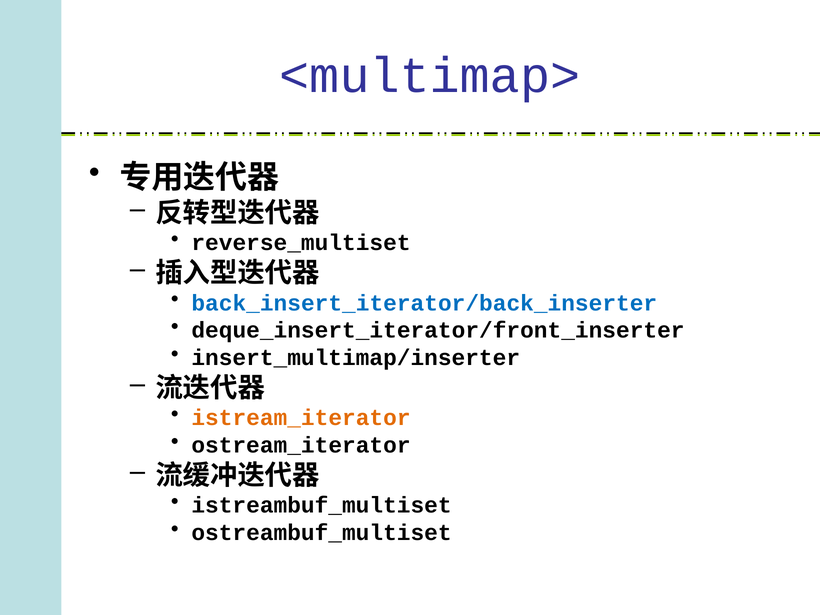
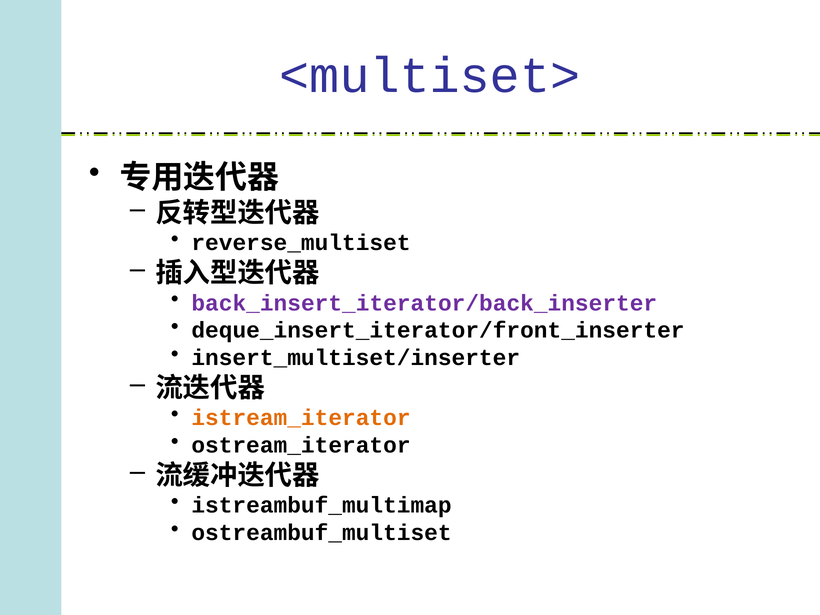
<multimap>: <multimap> -> <multiset>
back_insert_iterator/back_inserter colour: blue -> purple
insert_multimap/inserter: insert_multimap/inserter -> insert_multiset/inserter
istreambuf_multiset: istreambuf_multiset -> istreambuf_multimap
